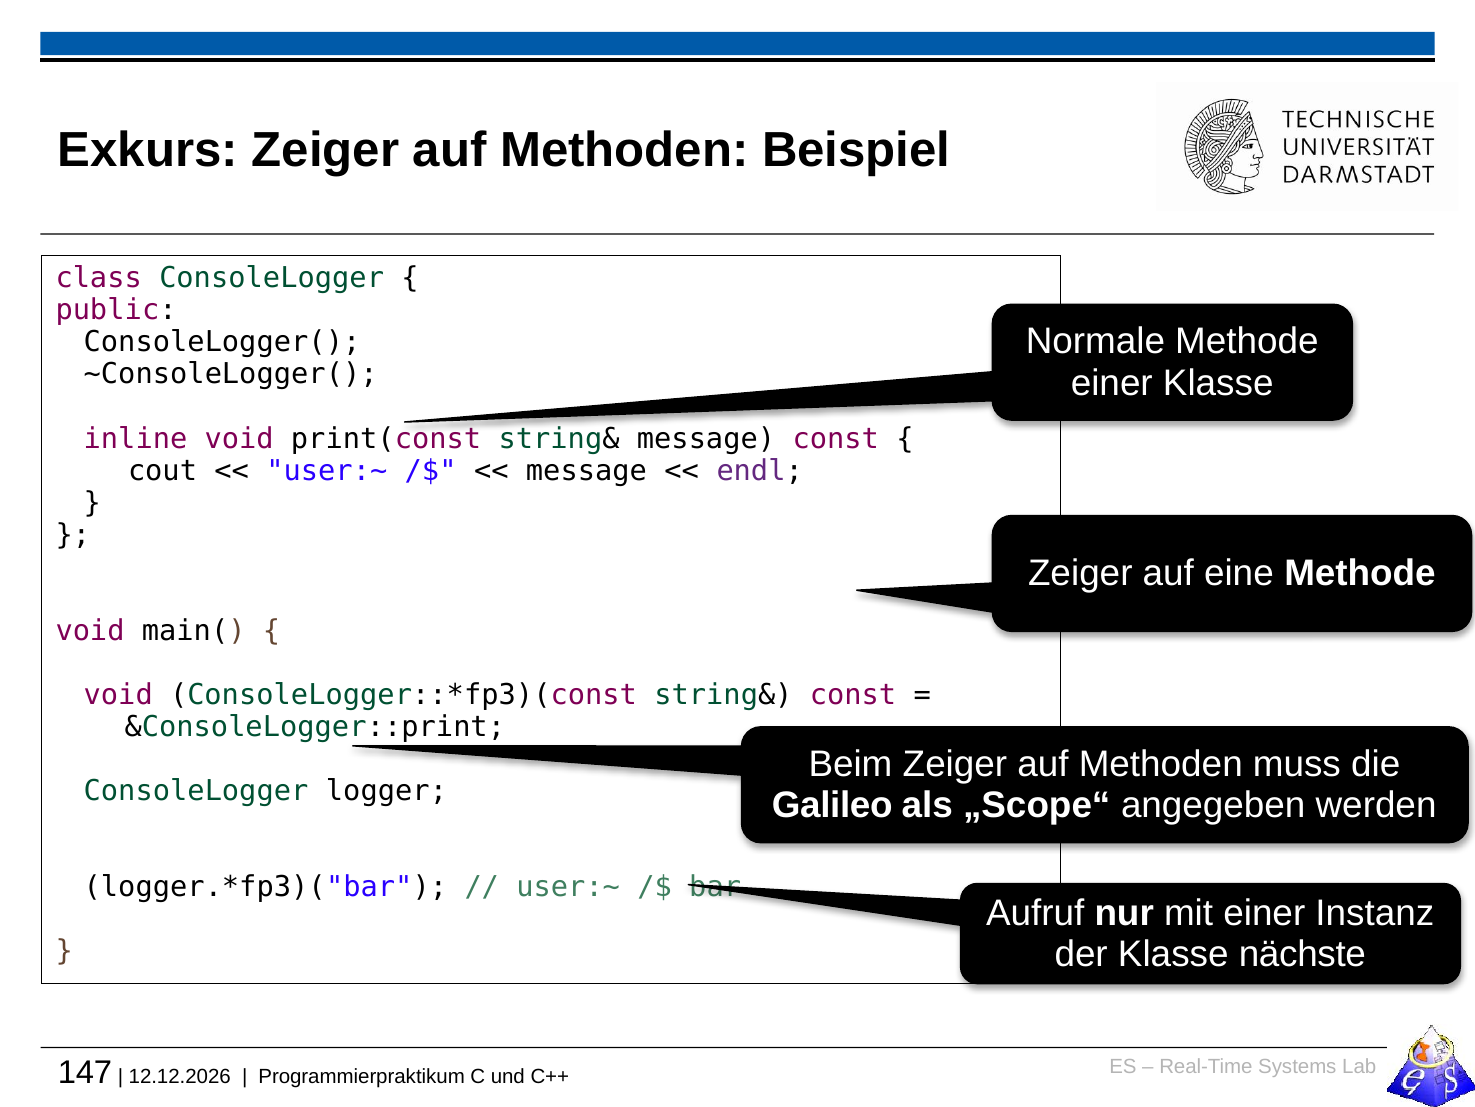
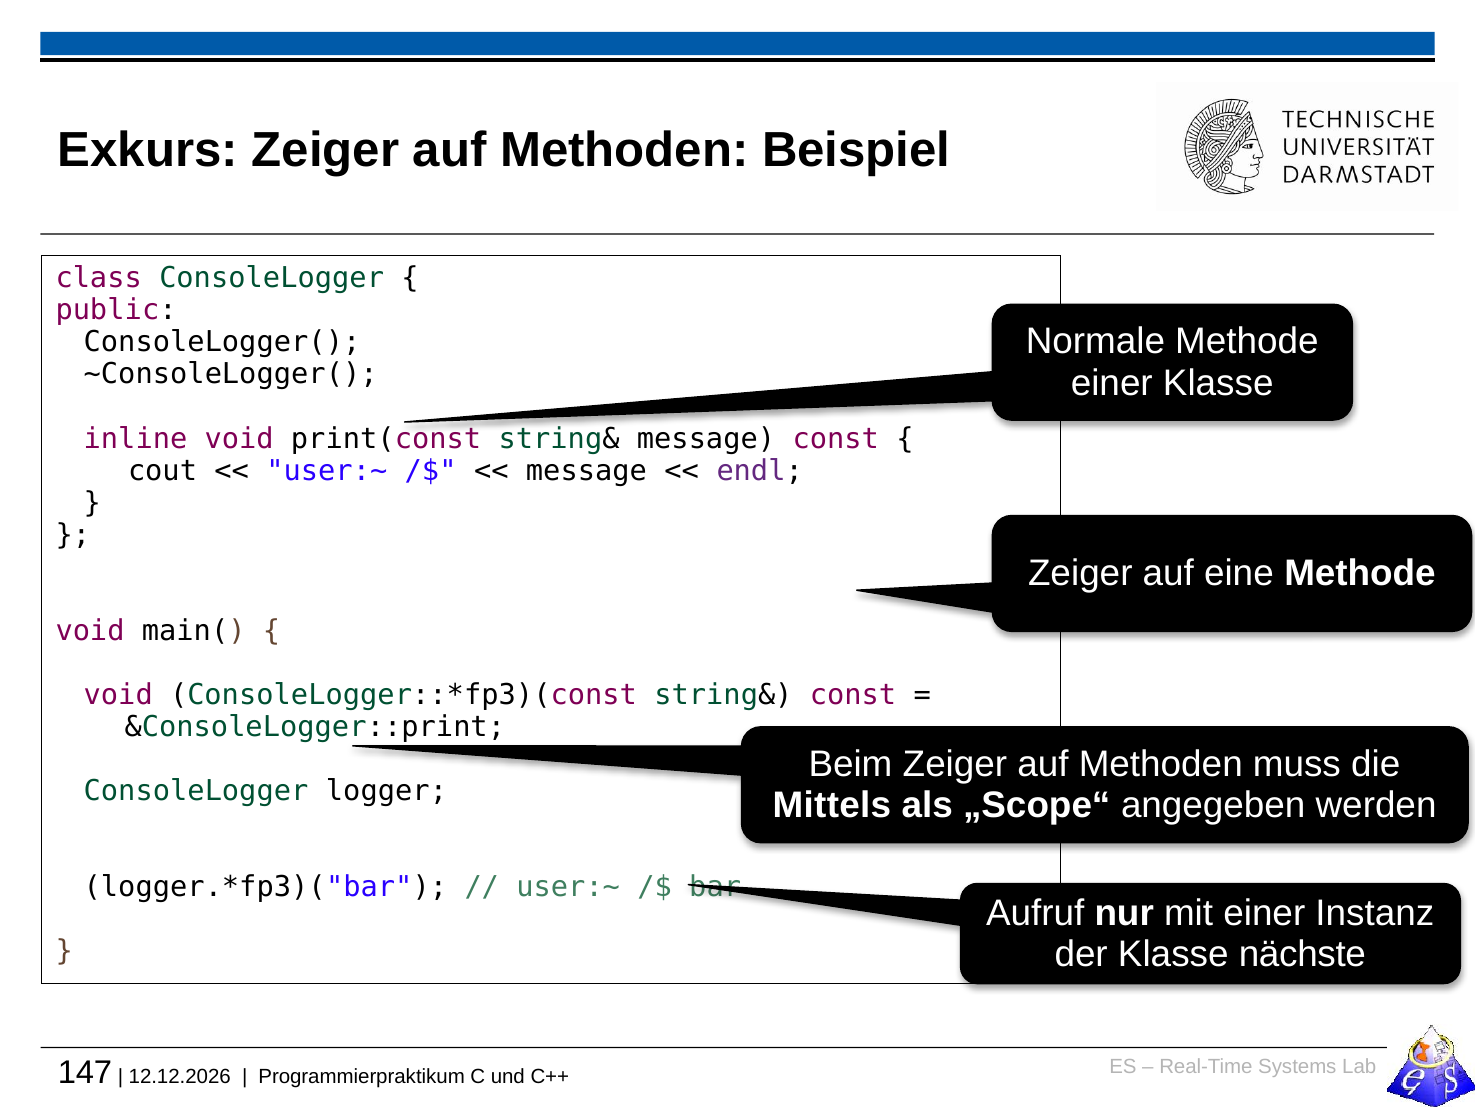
Galileo: Galileo -> Mittels
